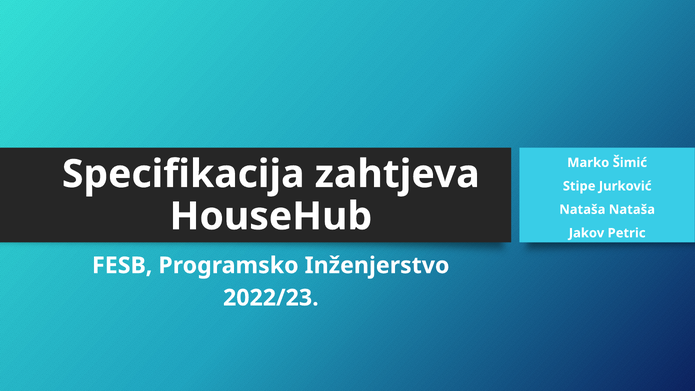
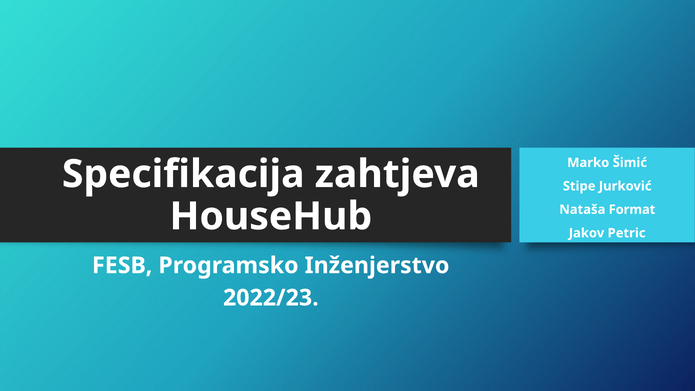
Nataša Nataša: Nataša -> Format
